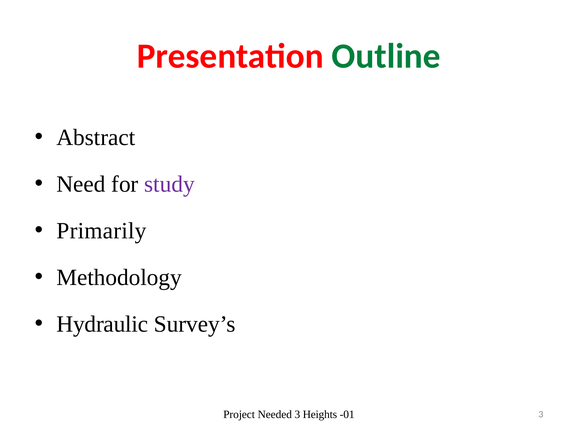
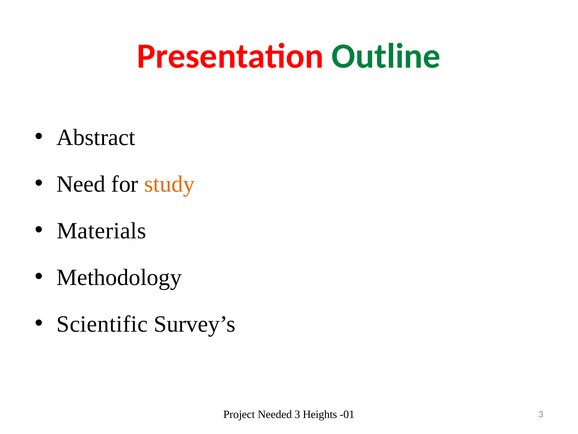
study colour: purple -> orange
Primarily: Primarily -> Materials
Hydraulic: Hydraulic -> Scientific
